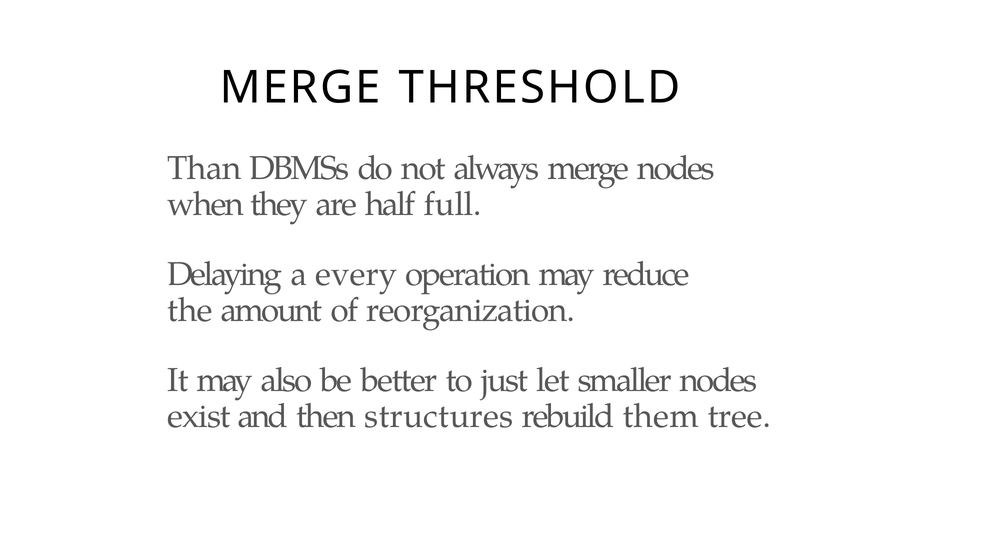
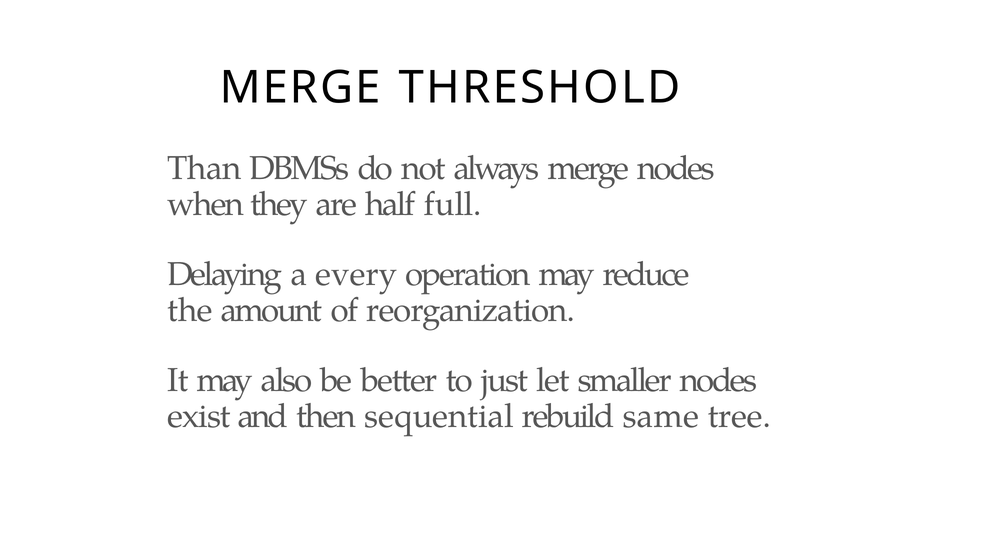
structures: structures -> sequential
them: them -> same
